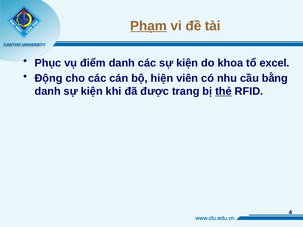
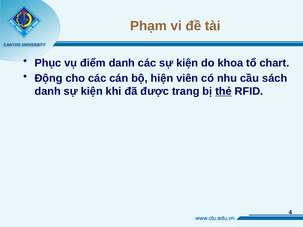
Phạm underline: present -> none
excel: excel -> chart
bằng: bằng -> sách
